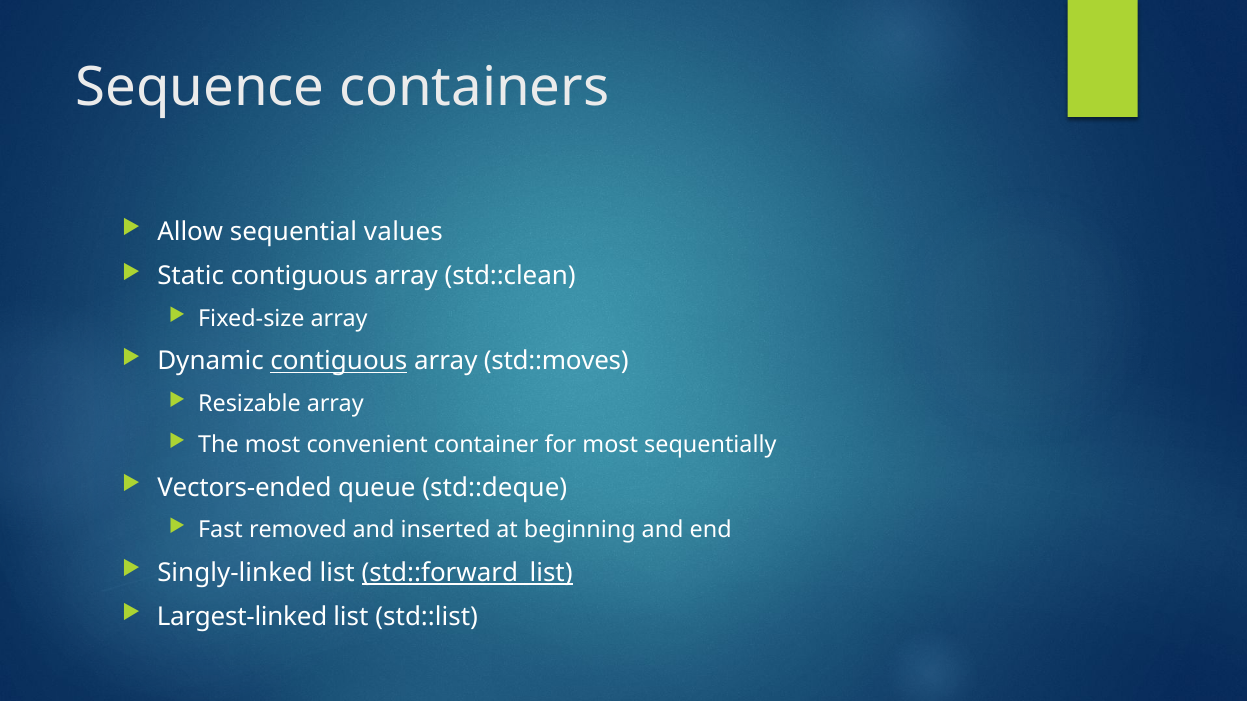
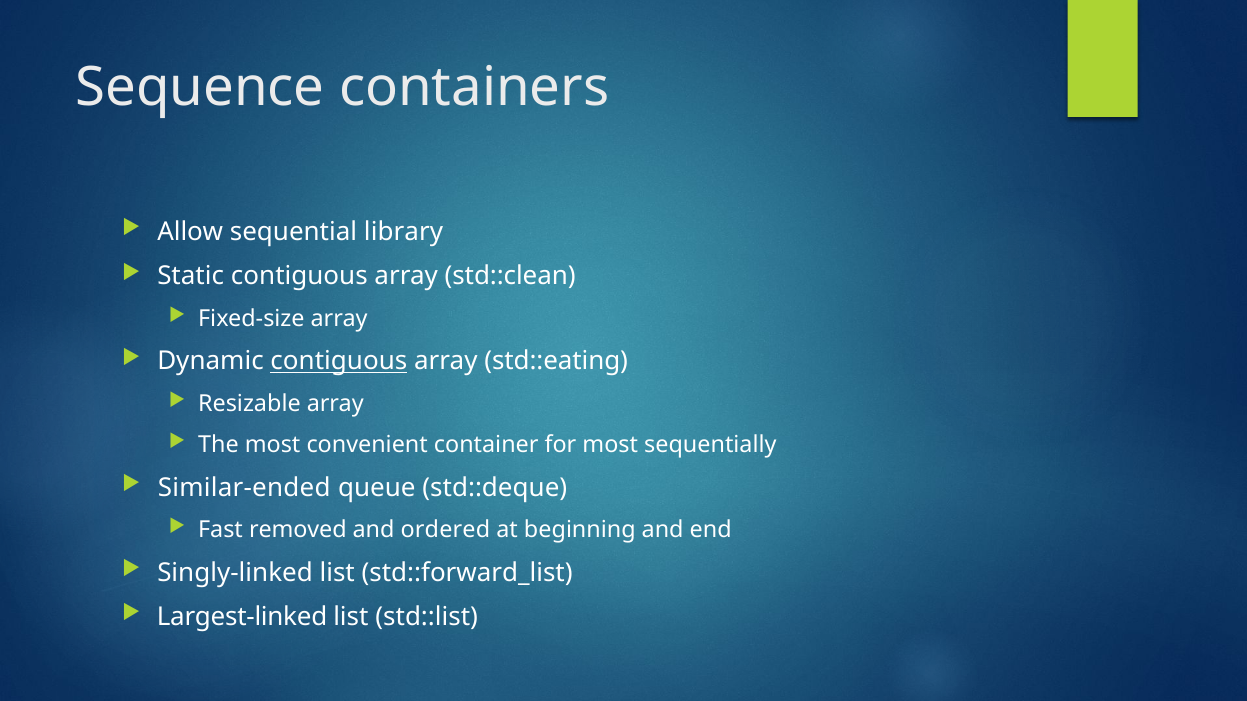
values: values -> library
std::moves: std::moves -> std::eating
Vectors-ended: Vectors-ended -> Similar-ended
inserted: inserted -> ordered
std::forward_list underline: present -> none
